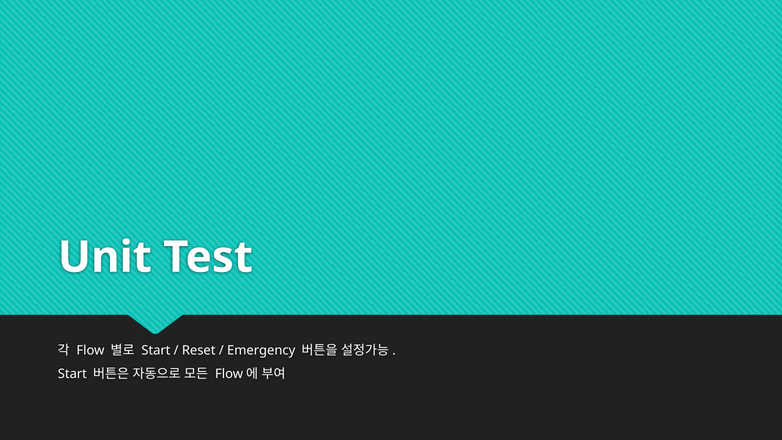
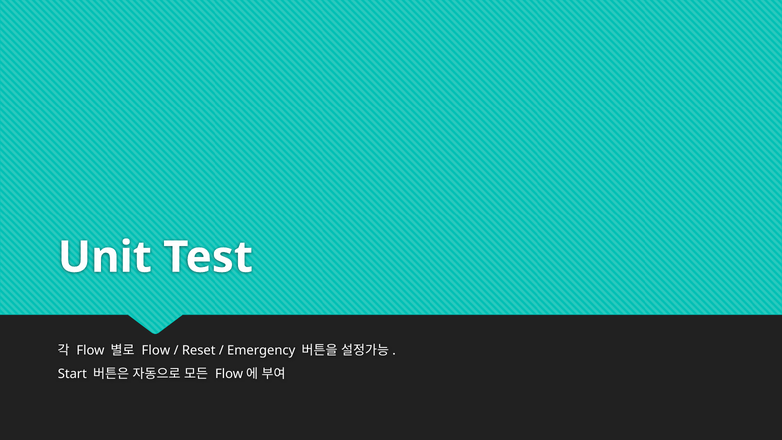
Start at (156, 350): Start -> Flow
